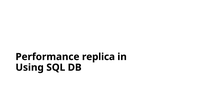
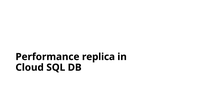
Using: Using -> Cloud
